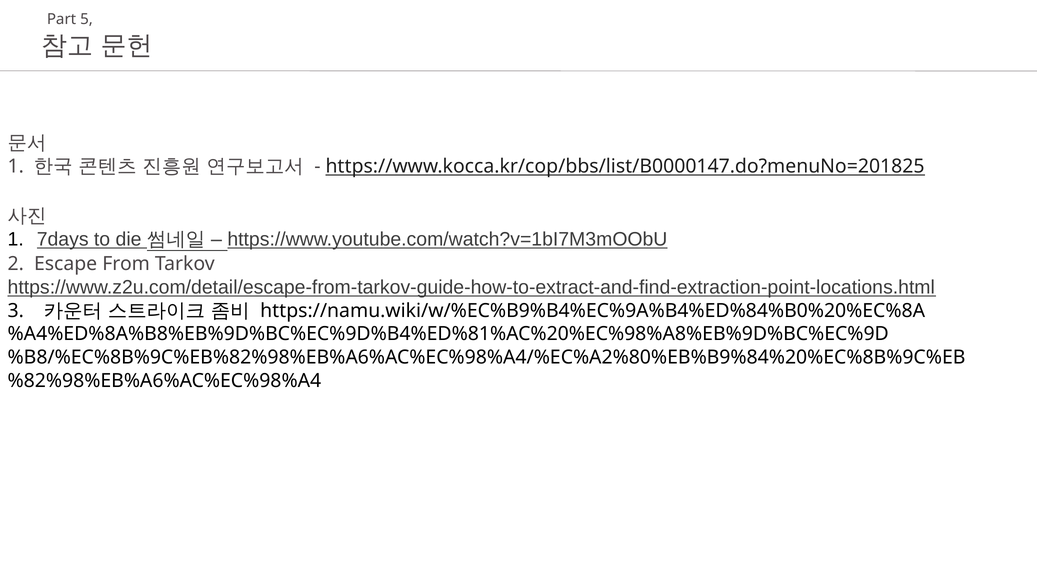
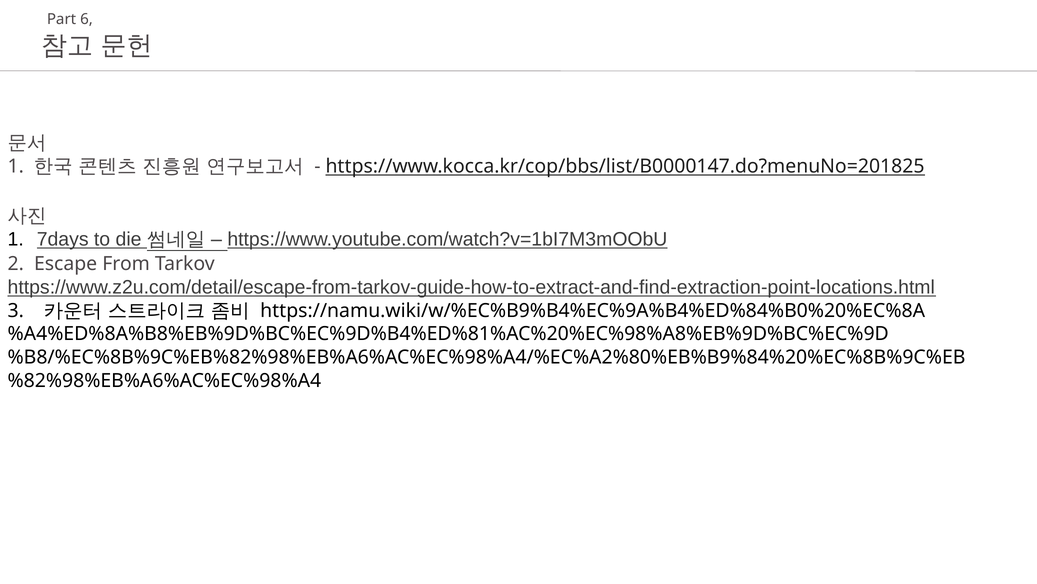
5: 5 -> 6
